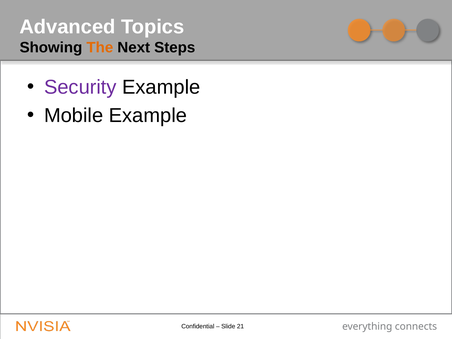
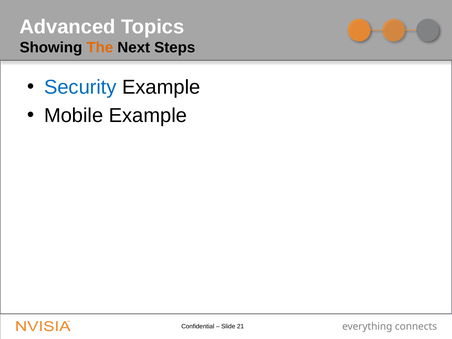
Security colour: purple -> blue
